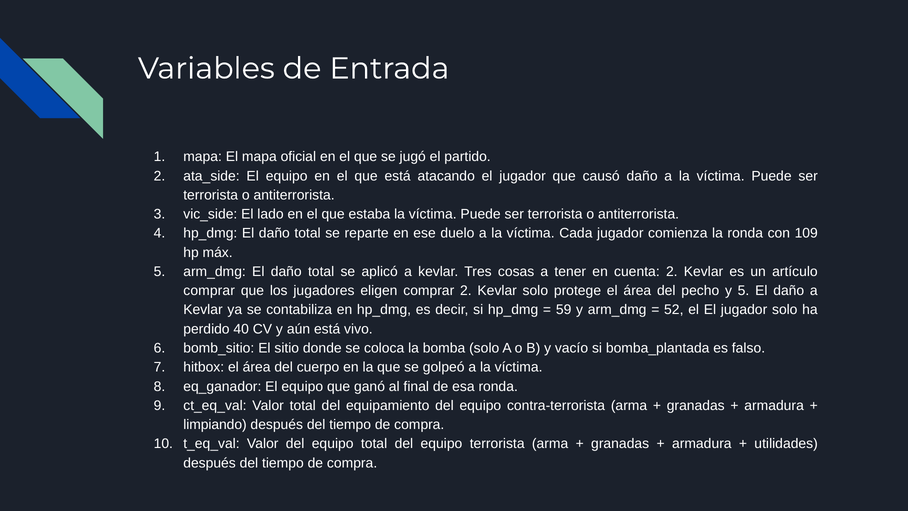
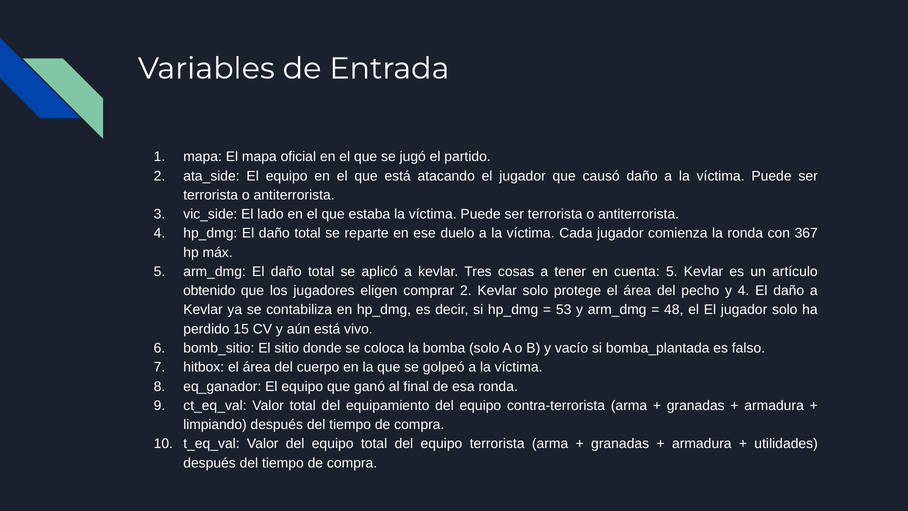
109: 109 -> 367
cuenta 2: 2 -> 5
comprar at (209, 291): comprar -> obtenido
y 5: 5 -> 4
59: 59 -> 53
52: 52 -> 48
40: 40 -> 15
